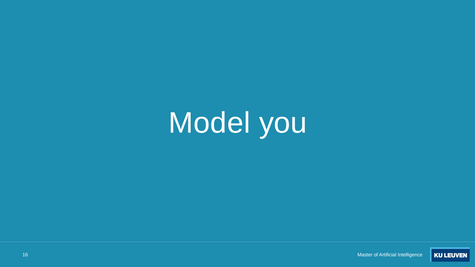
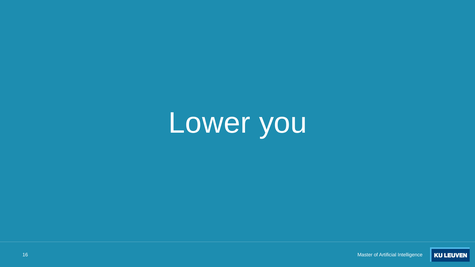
Model: Model -> Lower
